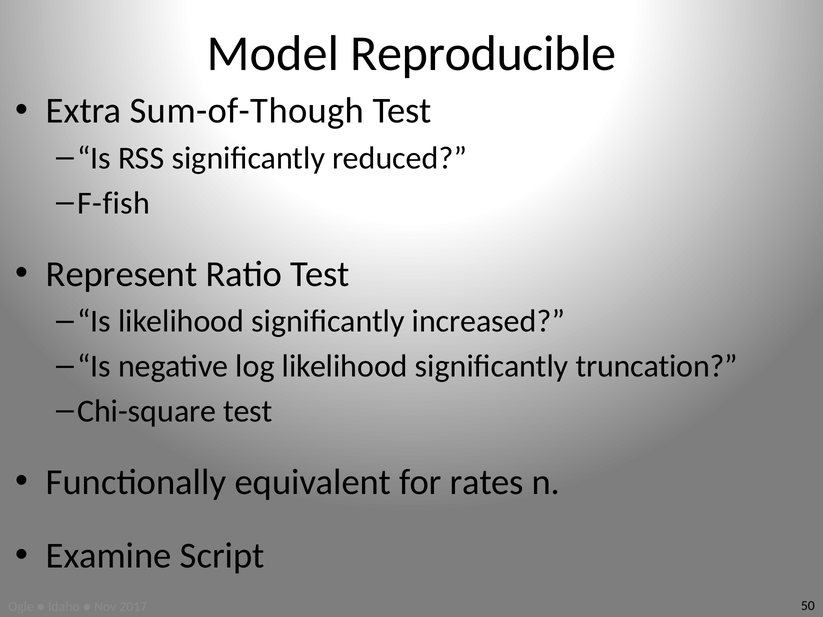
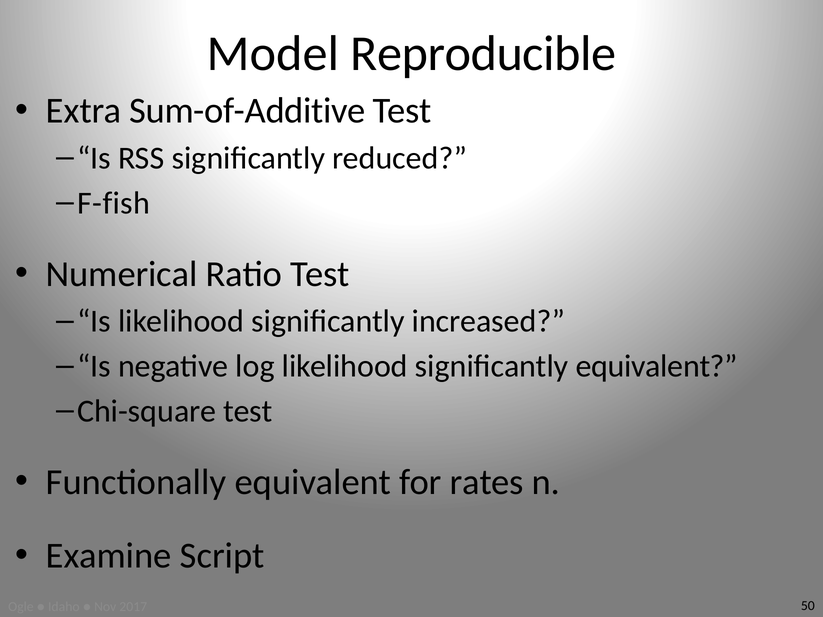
Sum-of-Though: Sum-of-Though -> Sum-of-Additive
Represent: Represent -> Numerical
significantly truncation: truncation -> equivalent
